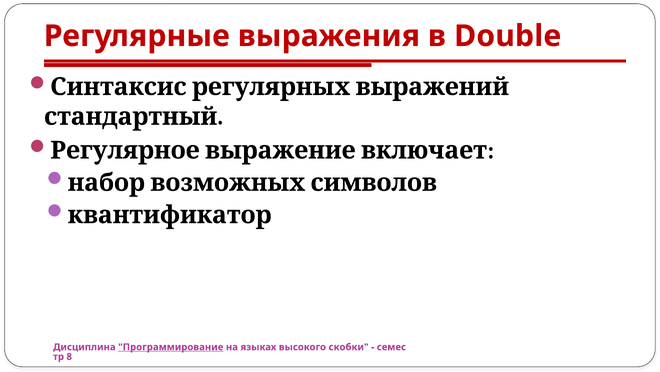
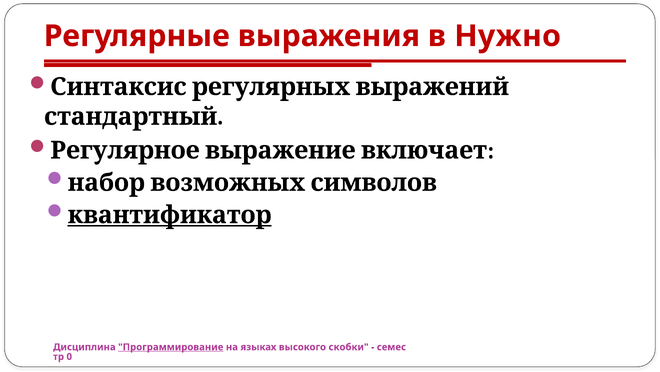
Double: Double -> Нужно
квантификатор underline: none -> present
8: 8 -> 0
